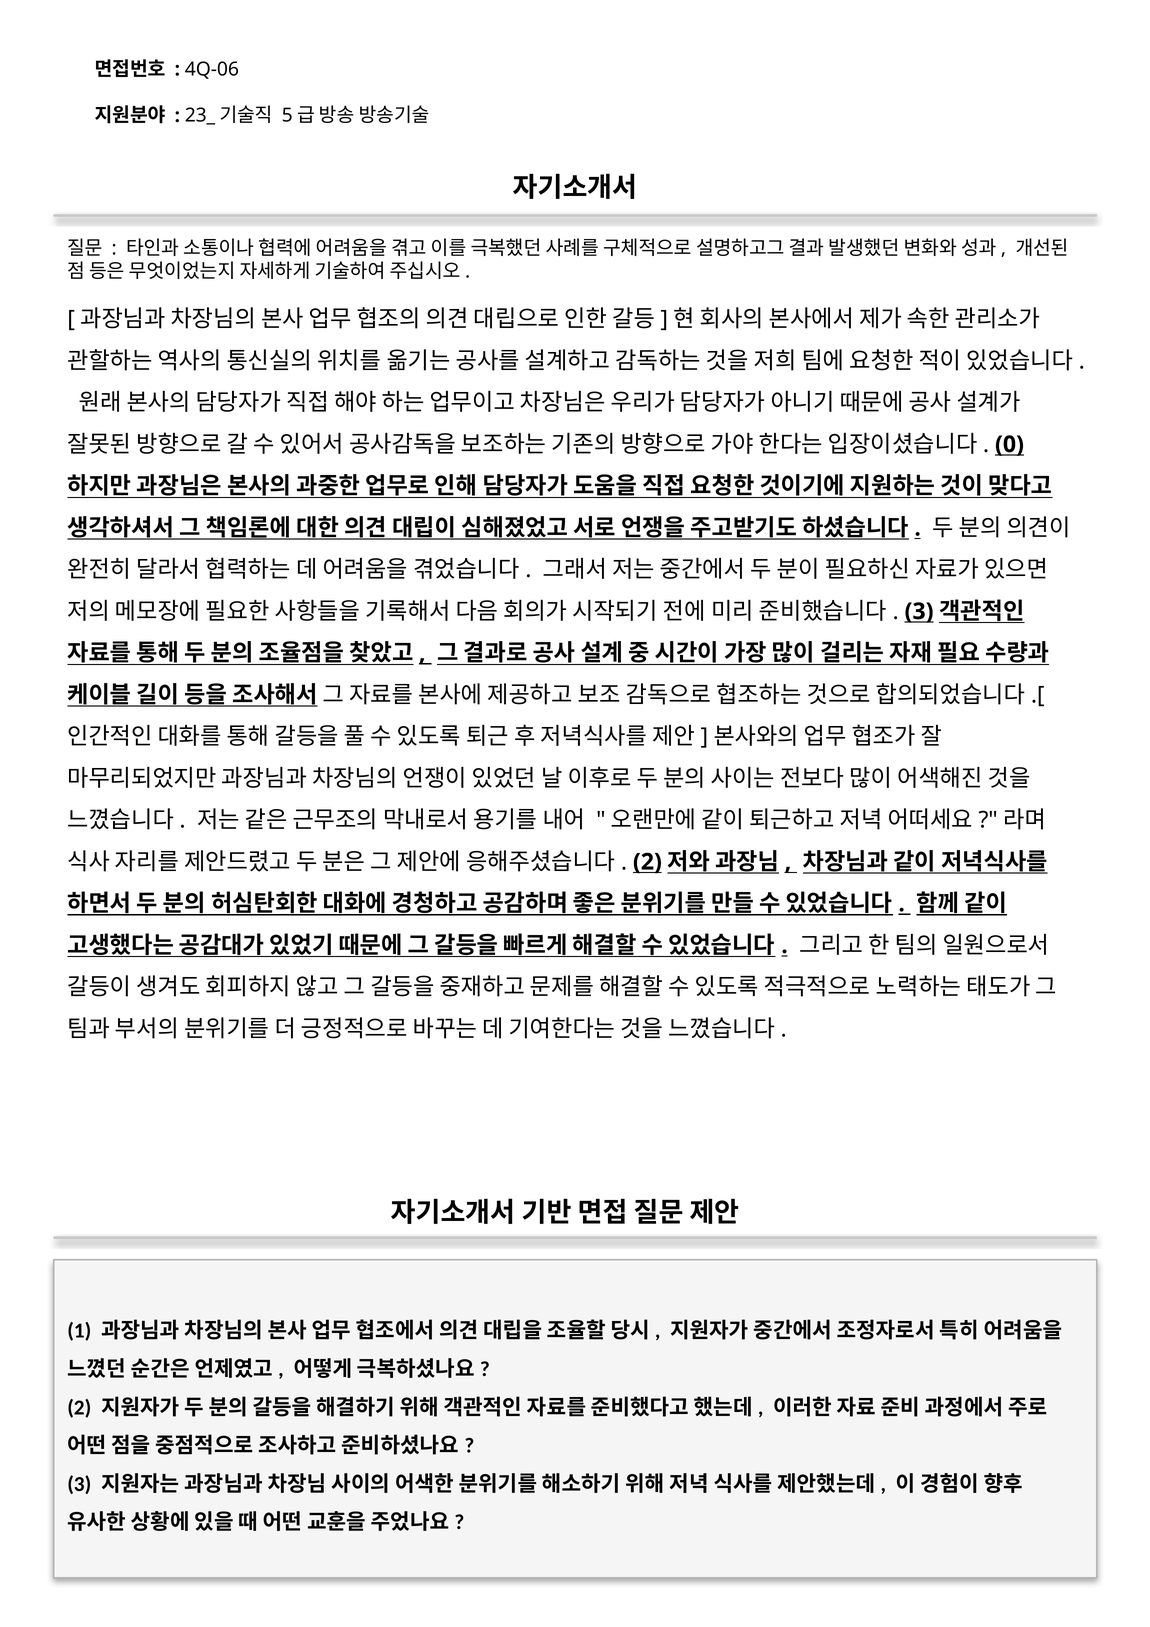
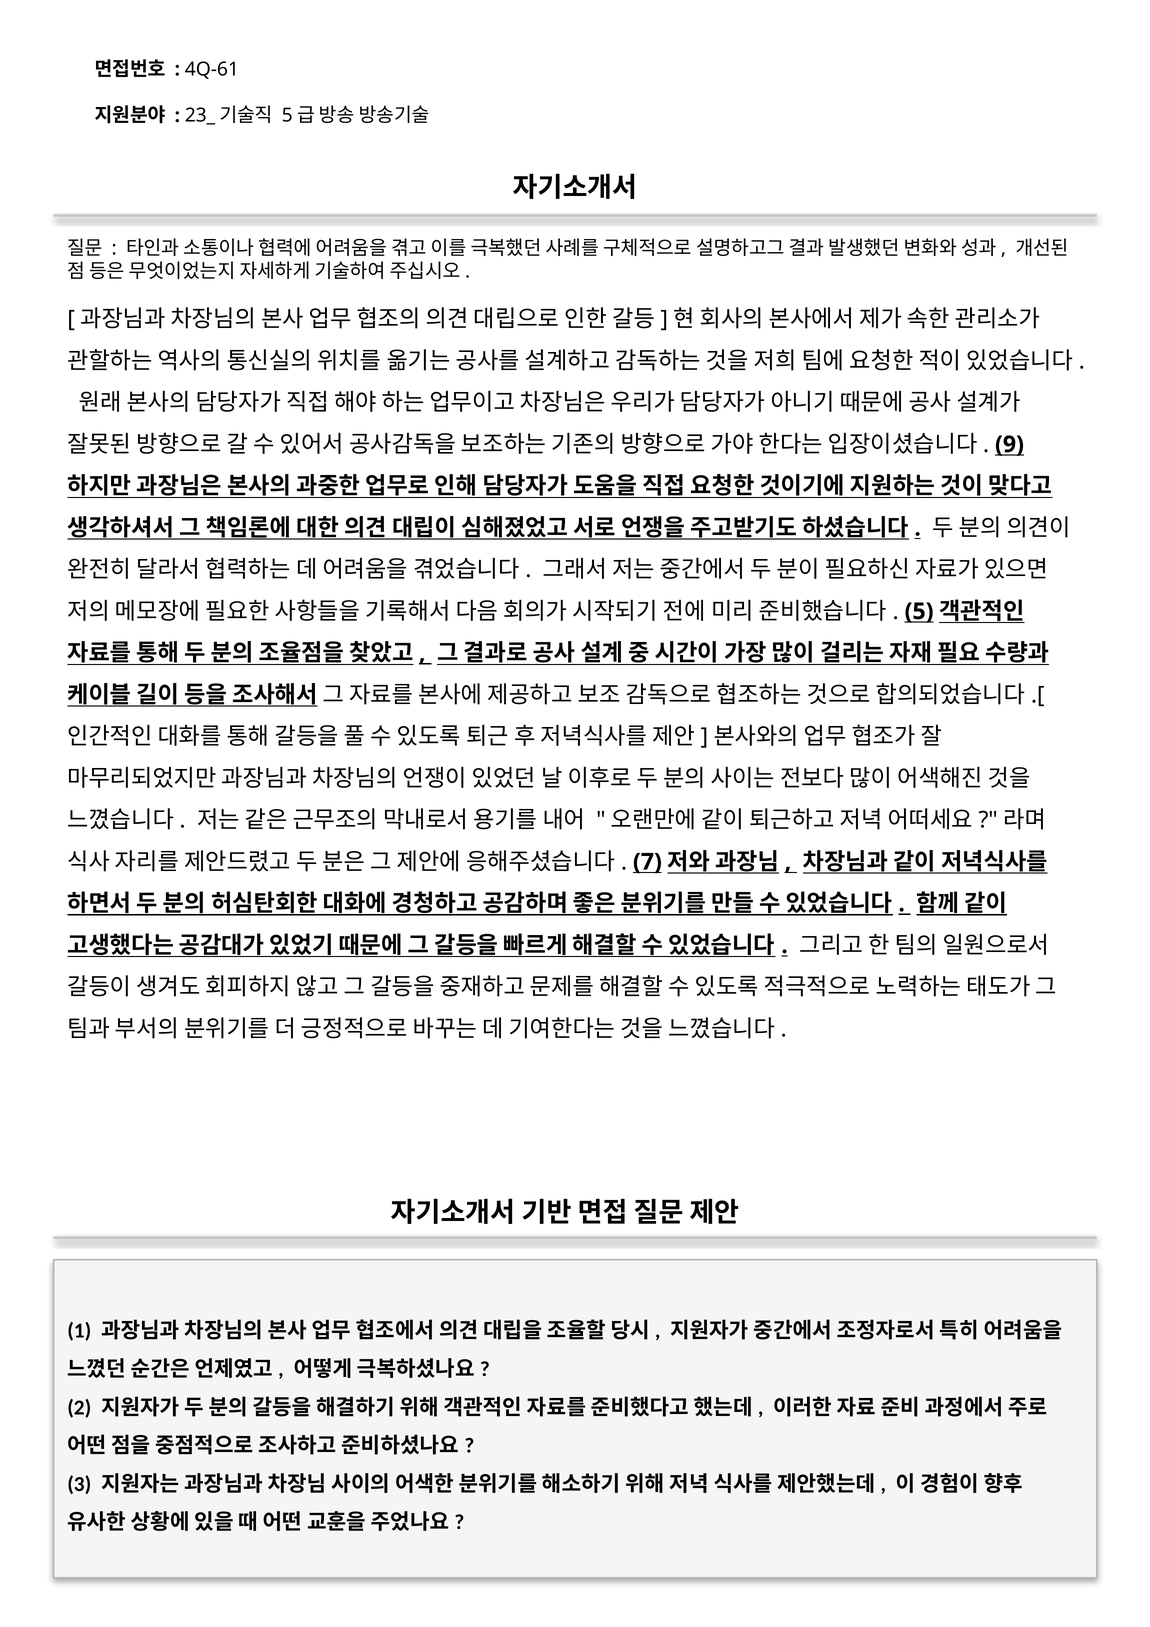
4Q-06: 4Q-06 -> 4Q-61
0: 0 -> 9
3 at (919, 611): 3 -> 5
2 at (647, 862): 2 -> 7
